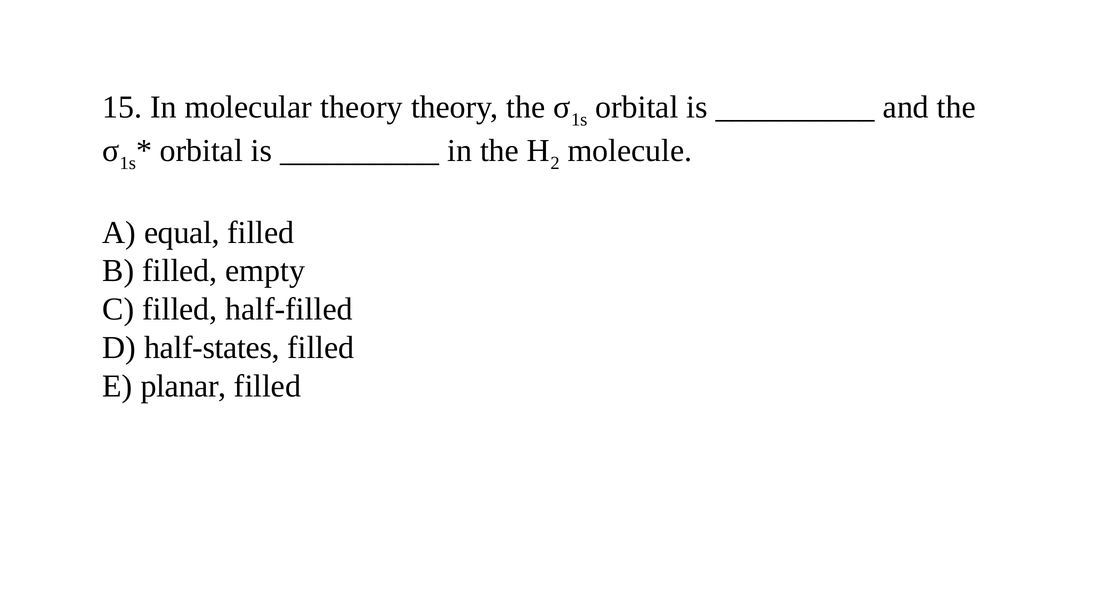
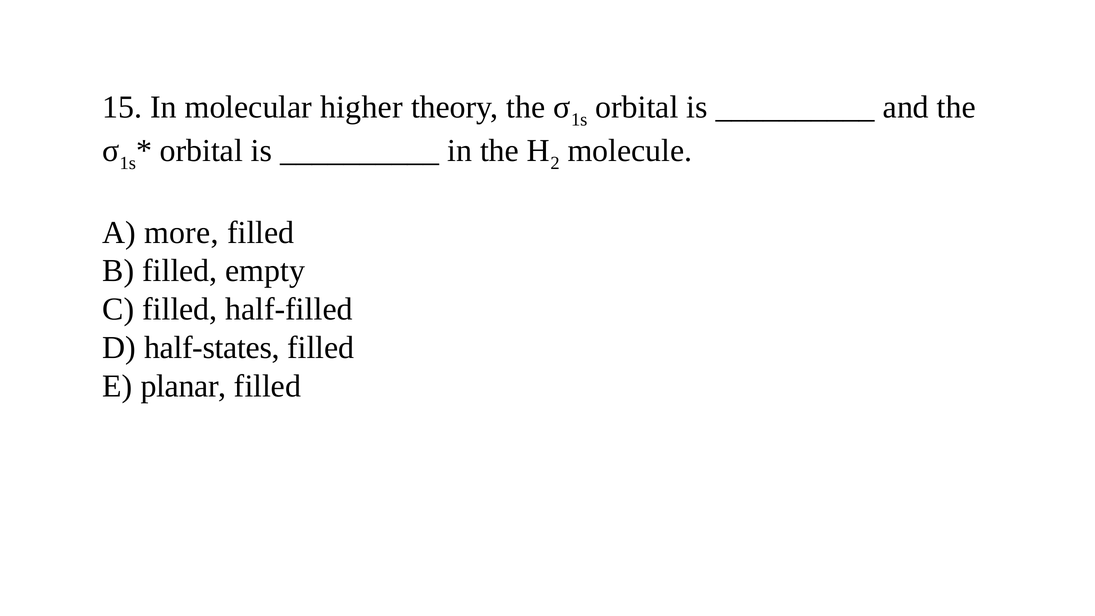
molecular theory: theory -> higher
equal: equal -> more
